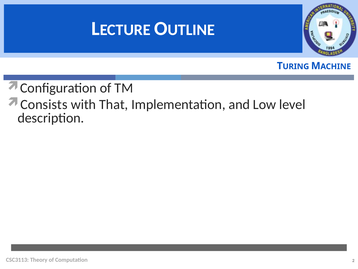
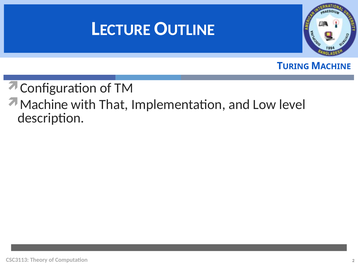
Consists at (44, 104): Consists -> Machine
